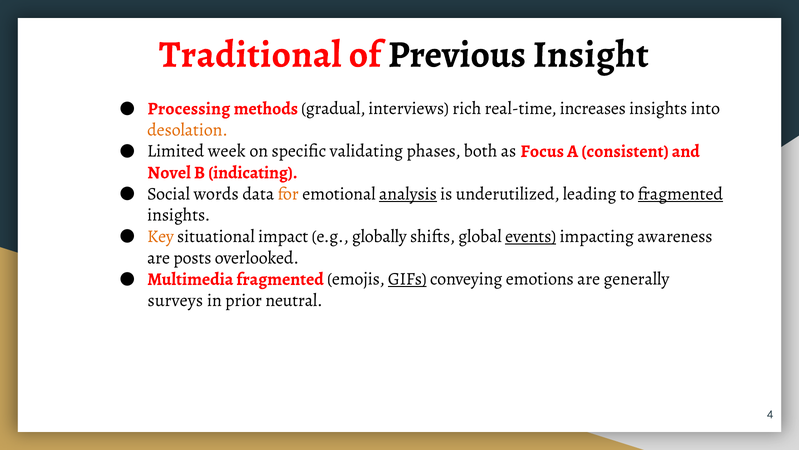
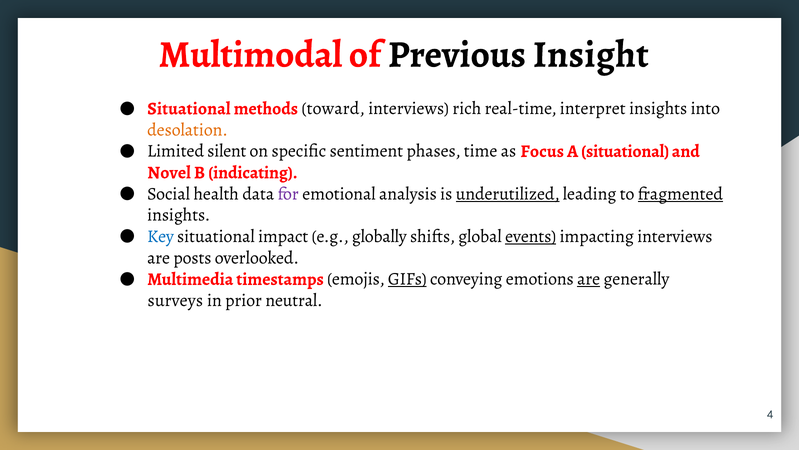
Traditional: Traditional -> Multimodal
Processing at (189, 108): Processing -> Situational
gradual: gradual -> toward
increases: increases -> interpret
week: week -> silent
validating: validating -> sentiment
both: both -> time
A consistent: consistent -> situational
words: words -> health
for colour: orange -> purple
analysis underline: present -> none
underutilized underline: none -> present
Key colour: orange -> blue
impacting awareness: awareness -> interviews
Multimedia fragmented: fragmented -> timestamps
are at (589, 279) underline: none -> present
